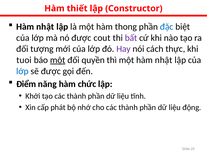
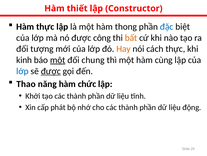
nhật at (45, 27): nhật -> thực
cout: cout -> công
bất colour: purple -> orange
Hay colour: purple -> orange
tuoi: tuoi -> kinh
quyền: quyền -> chung
một hàm nhật: nhật -> cùng
được at (51, 71) underline: none -> present
Điểm: Điểm -> Thao
